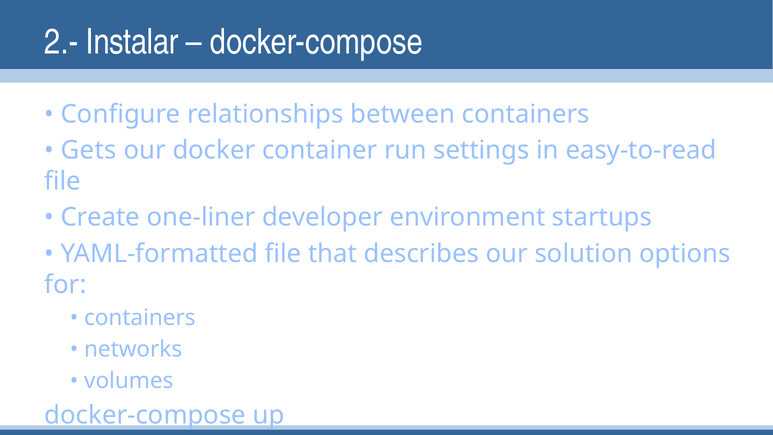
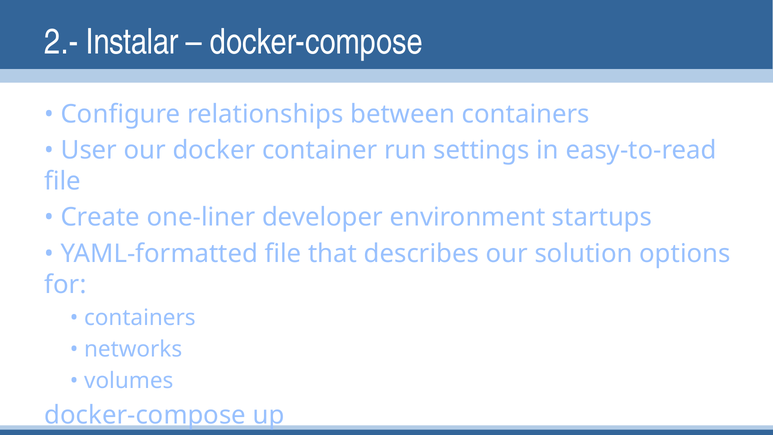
Gets: Gets -> User
